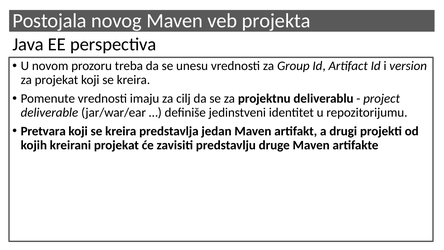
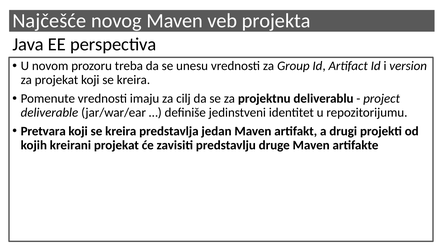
Postojala: Postojala -> Najčešće
